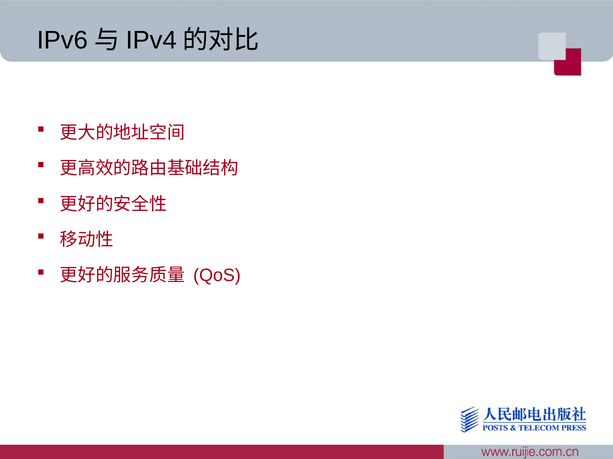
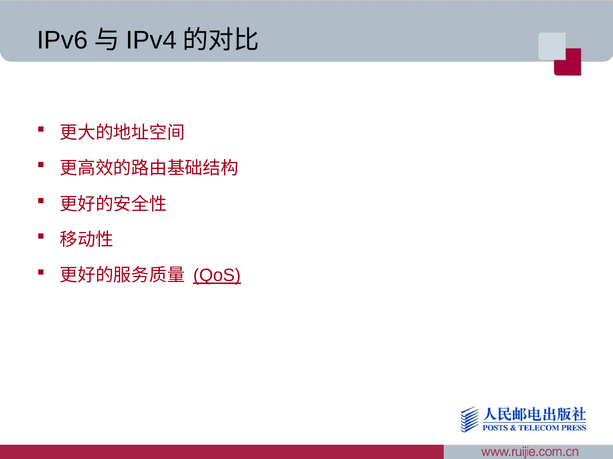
QoS underline: none -> present
